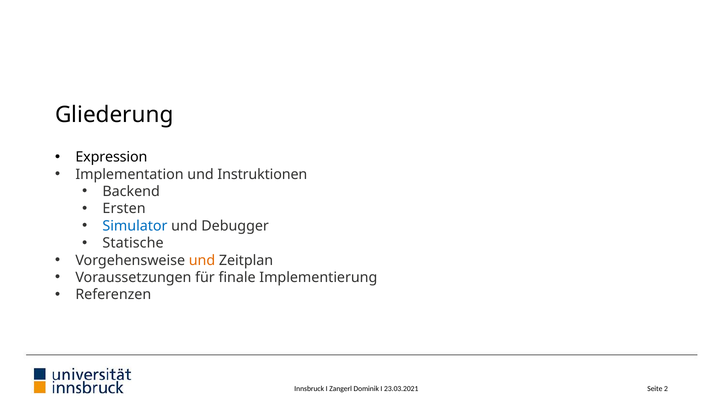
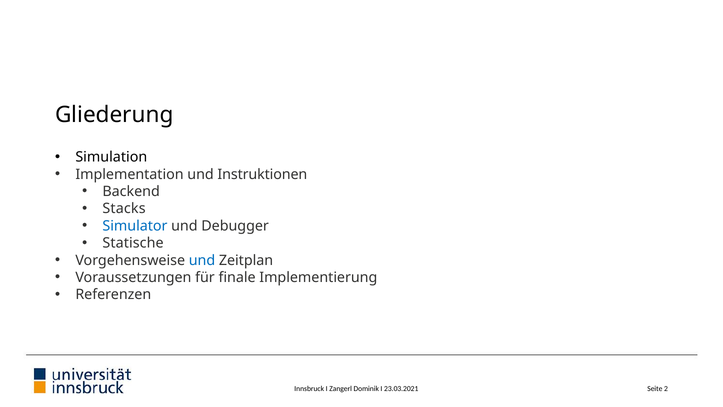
Expression: Expression -> Simulation
Ersten: Ersten -> Stacks
und at (202, 260) colour: orange -> blue
